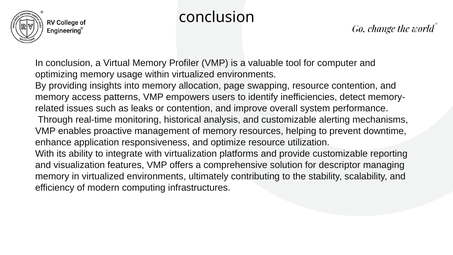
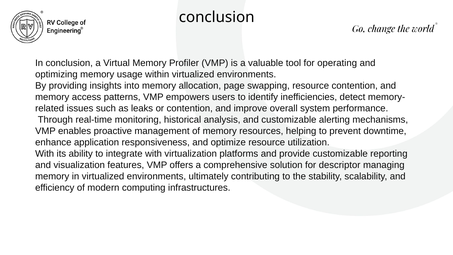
computer: computer -> operating
